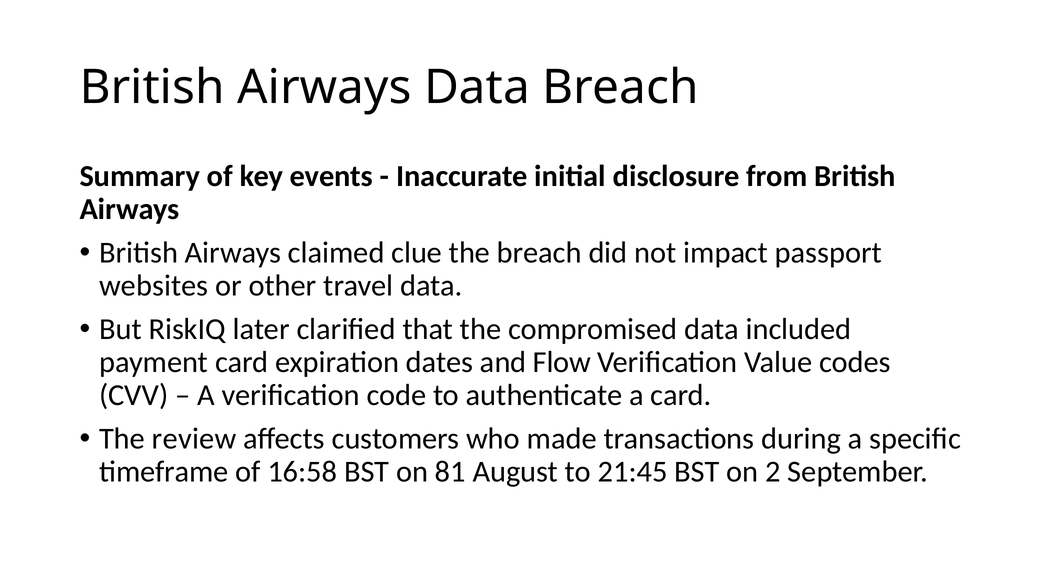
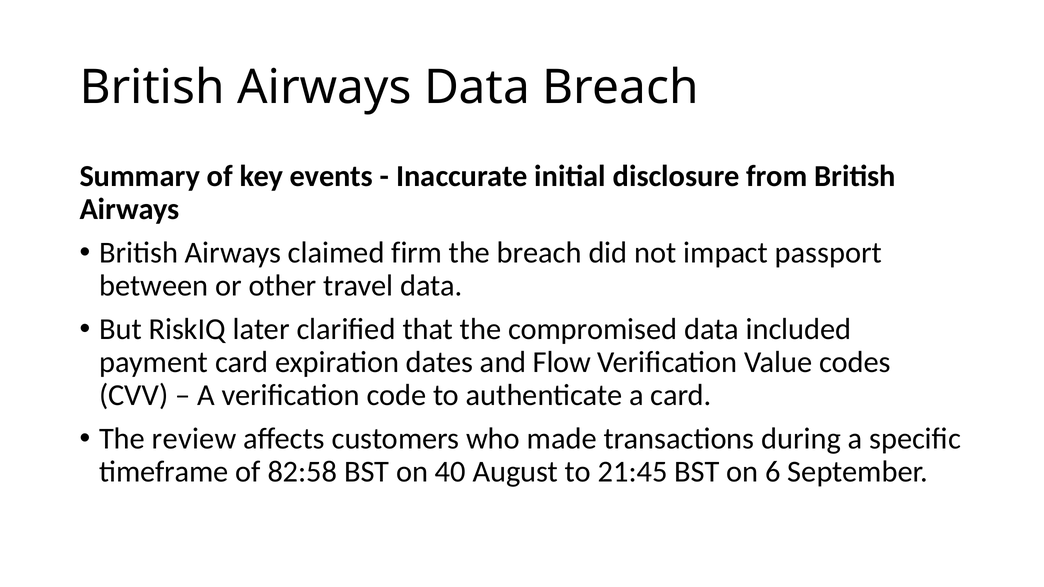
clue: clue -> firm
websites: websites -> between
16:58: 16:58 -> 82:58
81: 81 -> 40
2: 2 -> 6
